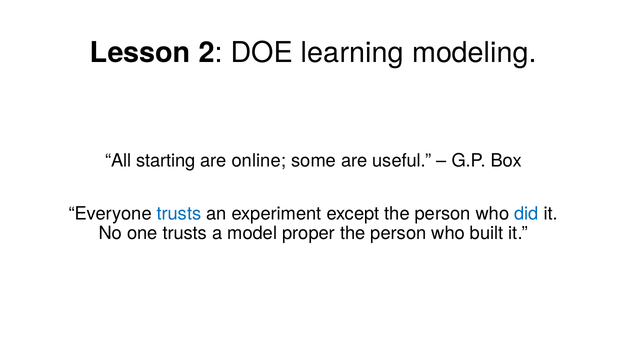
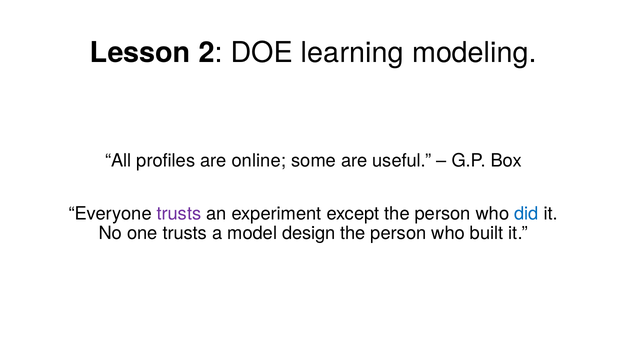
starting: starting -> profiles
trusts at (179, 213) colour: blue -> purple
proper: proper -> design
